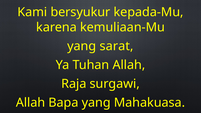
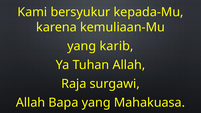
sarat: sarat -> karib
